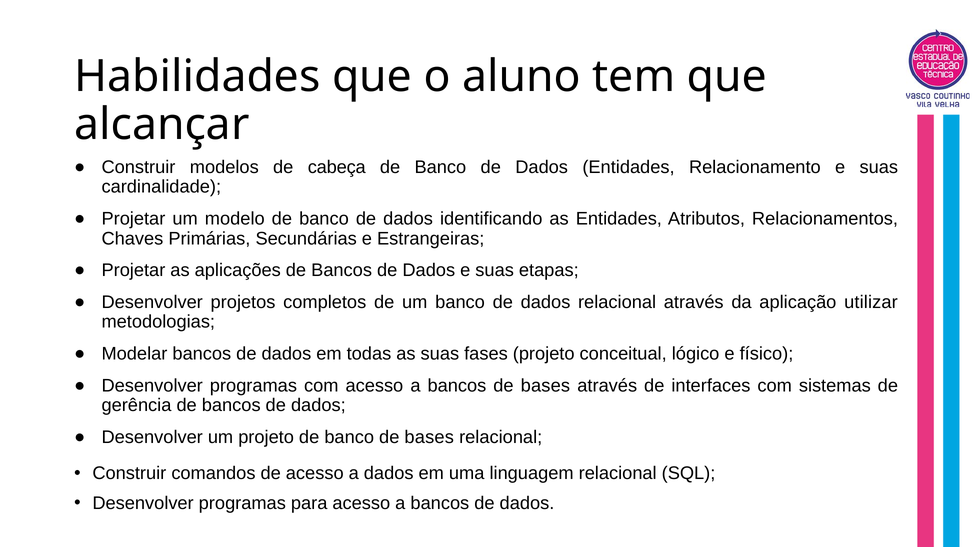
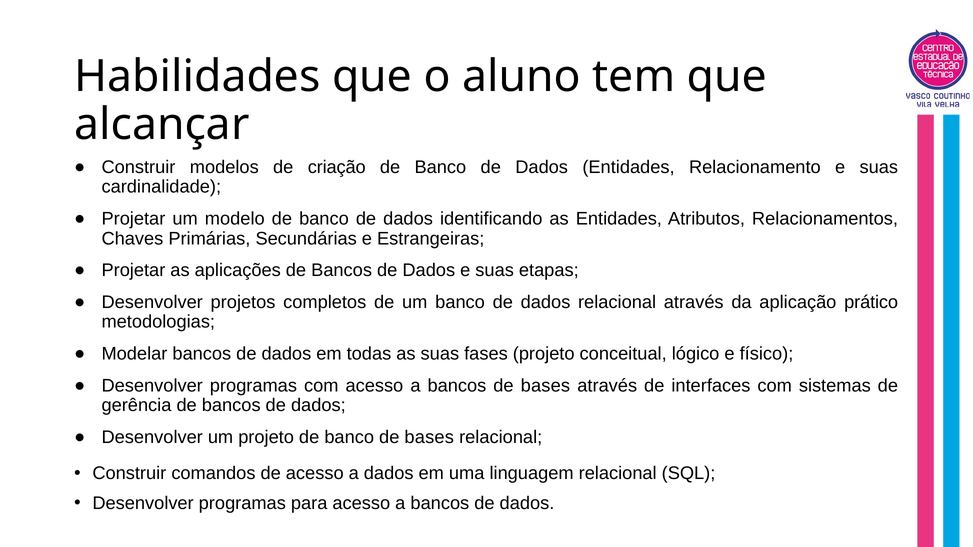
cabeça: cabeça -> criação
utilizar: utilizar -> prático
